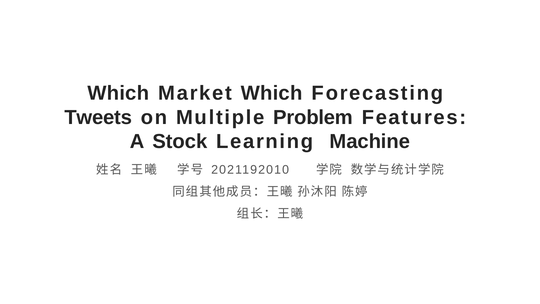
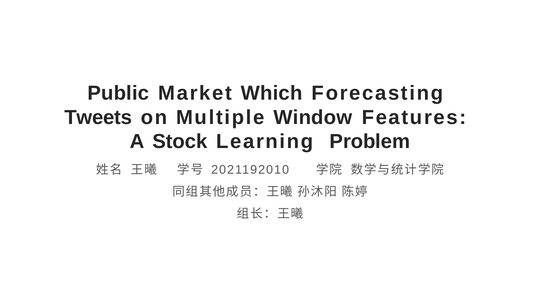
Which at (118, 93): Which -> Public
Problem: Problem -> Window
Machine: Machine -> Problem
